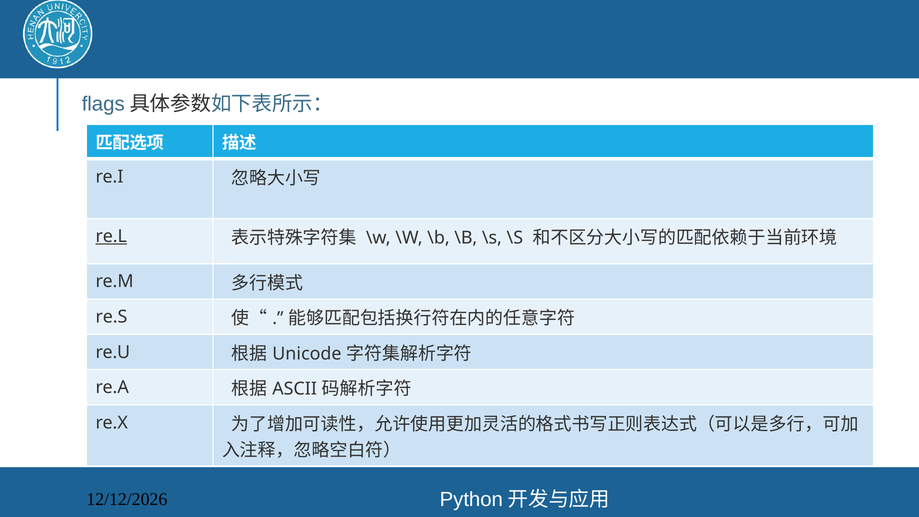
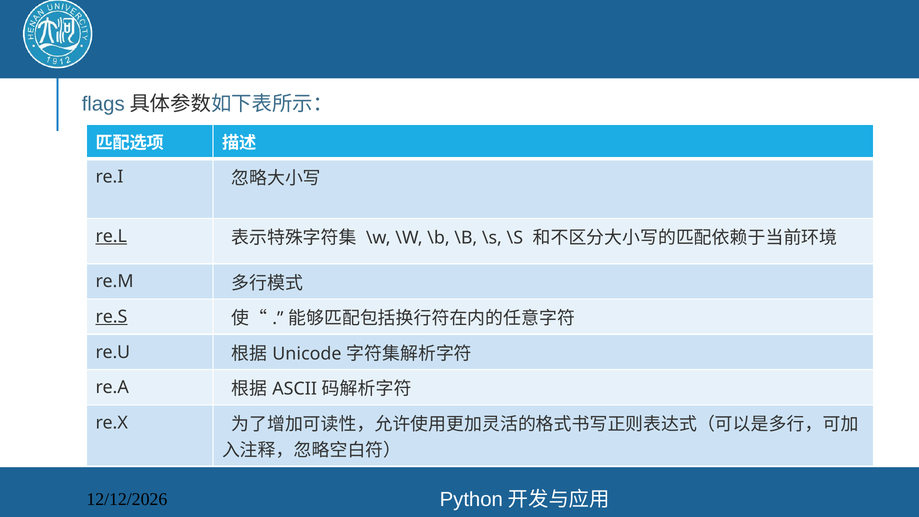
re.S underline: none -> present
